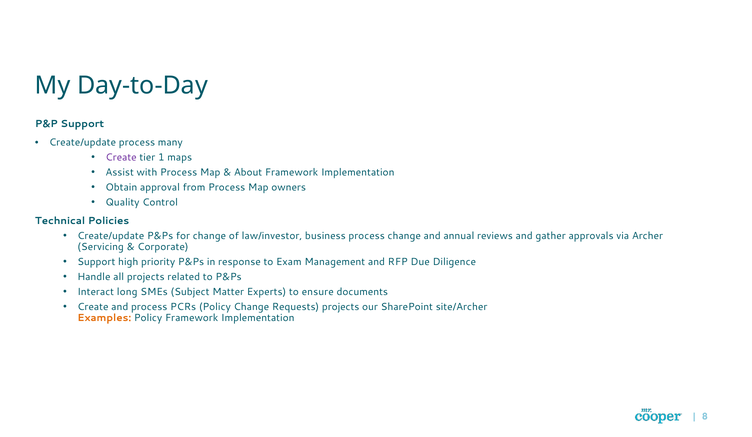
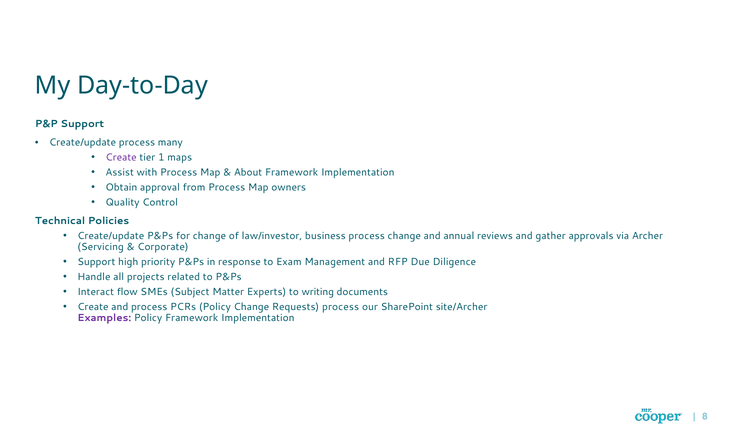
long: long -> flow
ensure: ensure -> writing
Requests projects: projects -> process
Examples colour: orange -> purple
